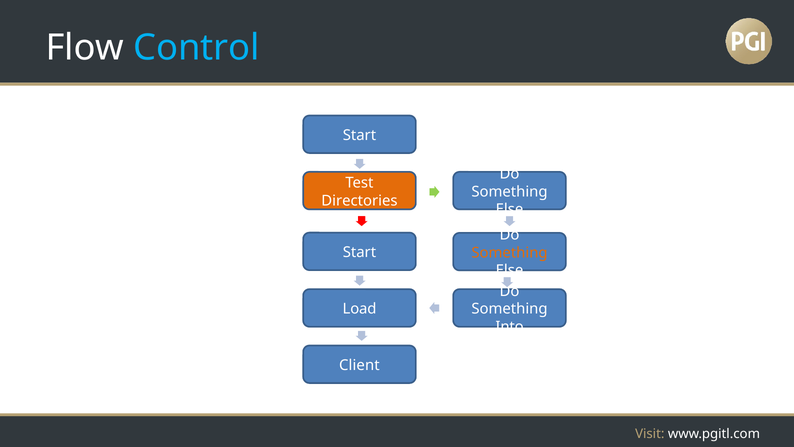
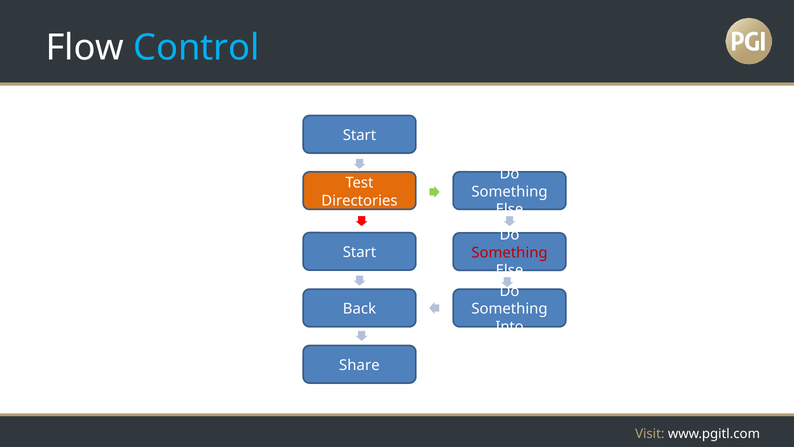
Something at (510, 252) colour: orange -> red
Load: Load -> Back
Client: Client -> Share
